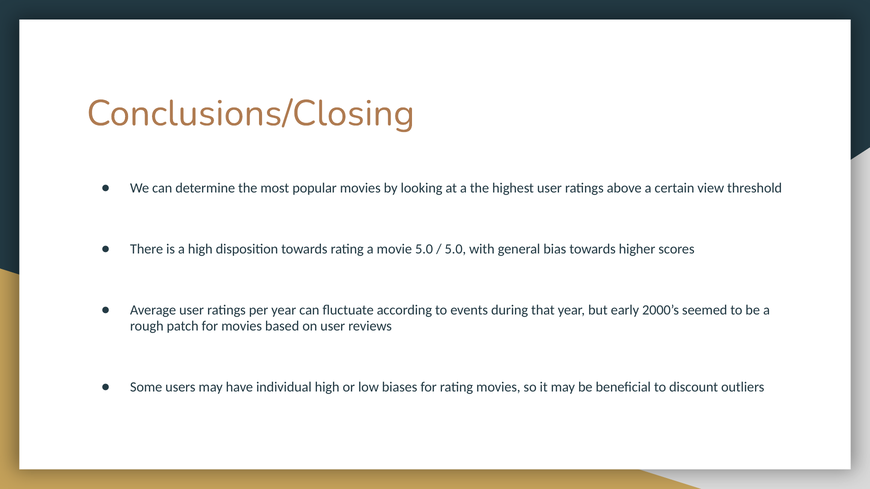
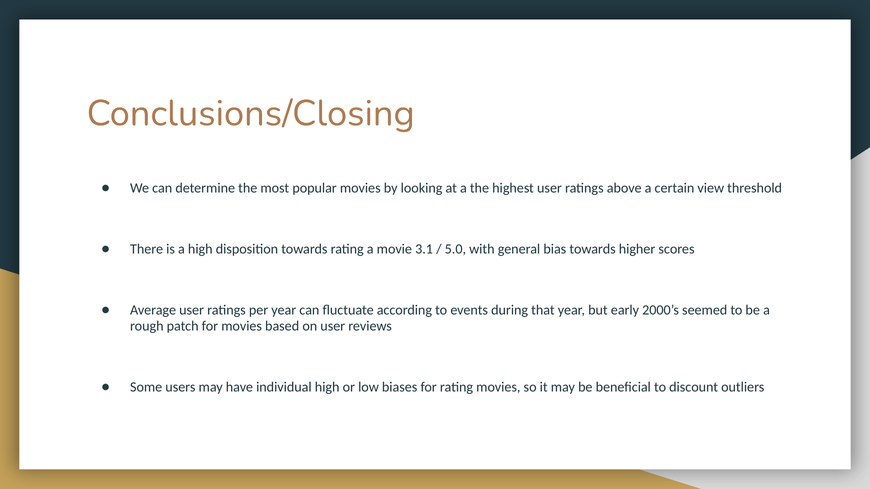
movie 5.0: 5.0 -> 3.1
